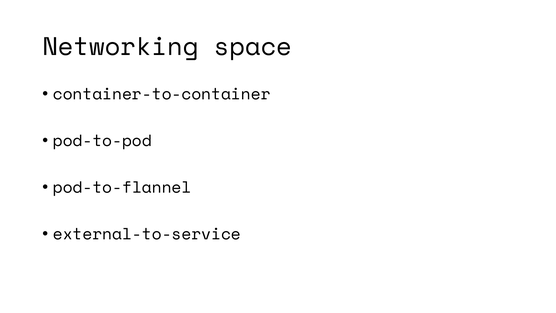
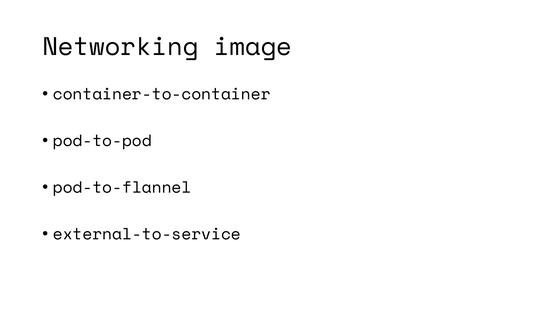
space: space -> image
